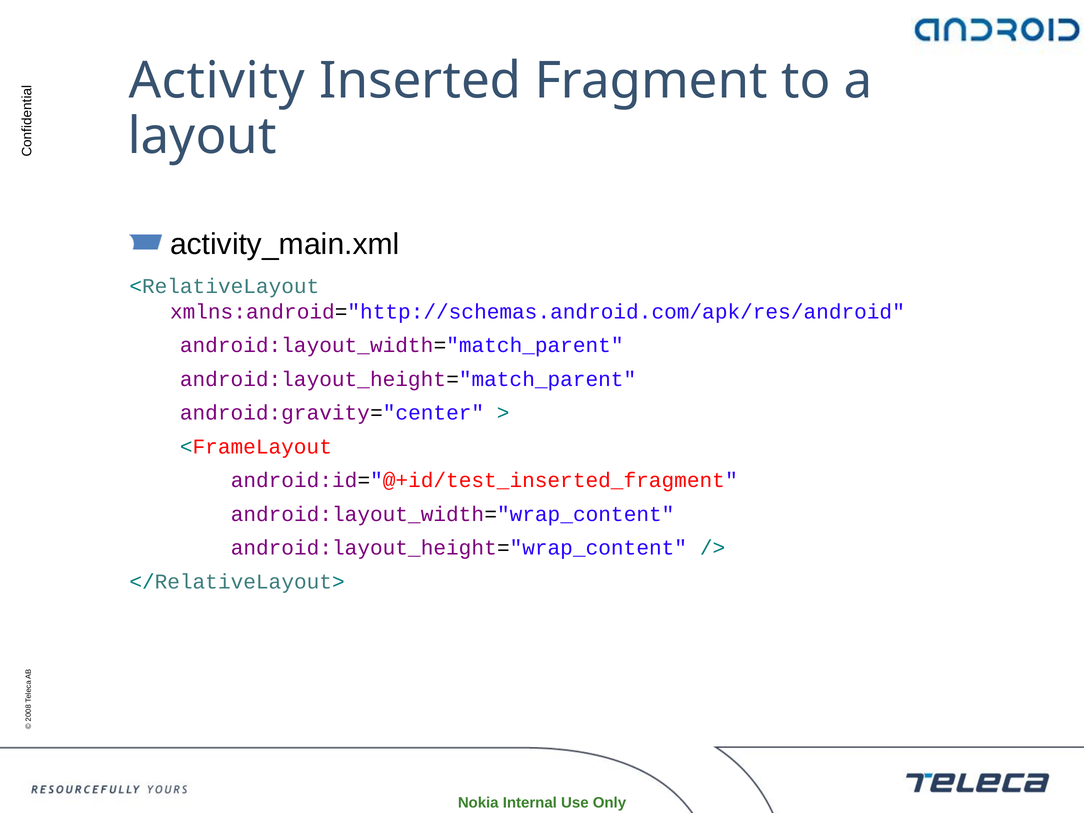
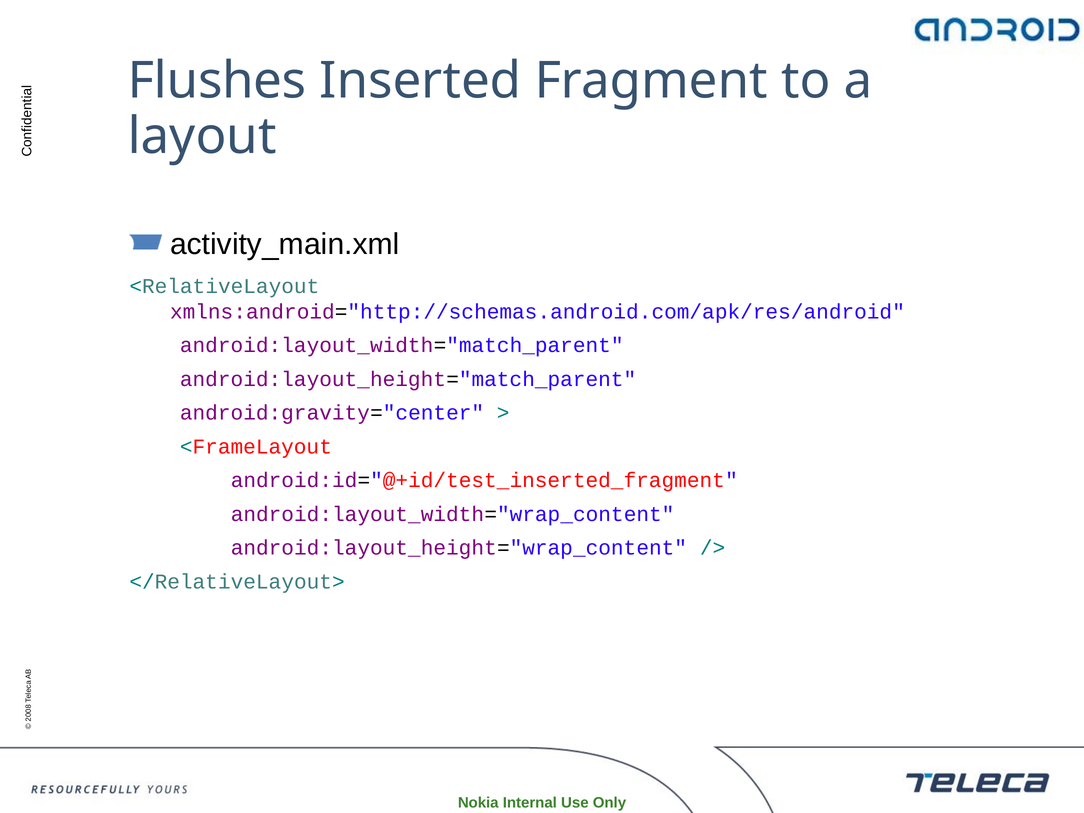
Activity: Activity -> Flushes
